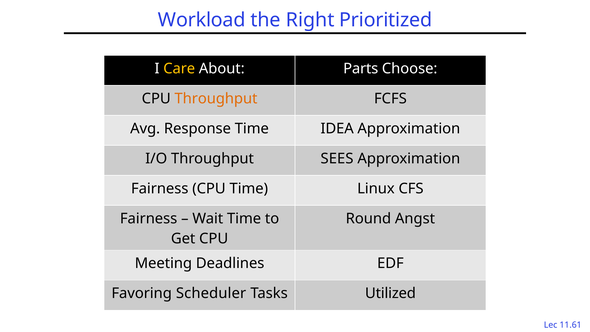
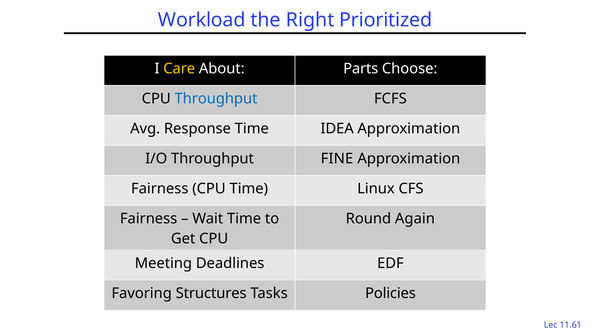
Throughput at (216, 98) colour: orange -> blue
SEES: SEES -> FINE
Angst: Angst -> Again
Scheduler: Scheduler -> Structures
Utilized: Utilized -> Policies
